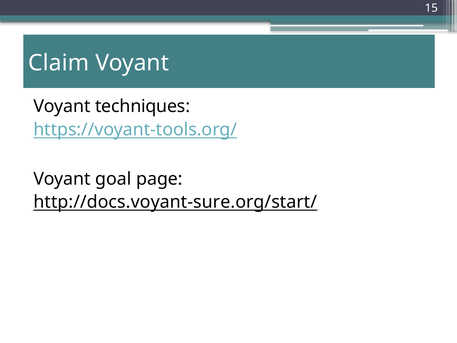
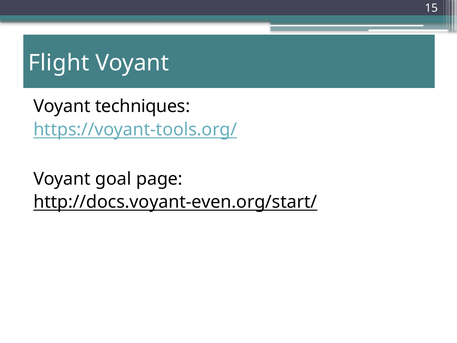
Claim: Claim -> Flight
http://docs.voyant-sure.org/start/: http://docs.voyant-sure.org/start/ -> http://docs.voyant-even.org/start/
